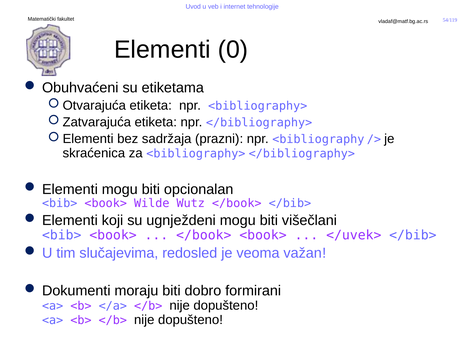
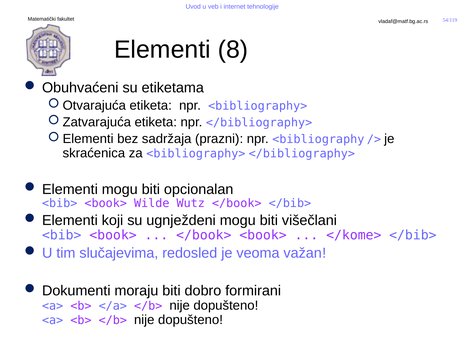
0: 0 -> 8
</uvek>: </uvek> -> </kome>
